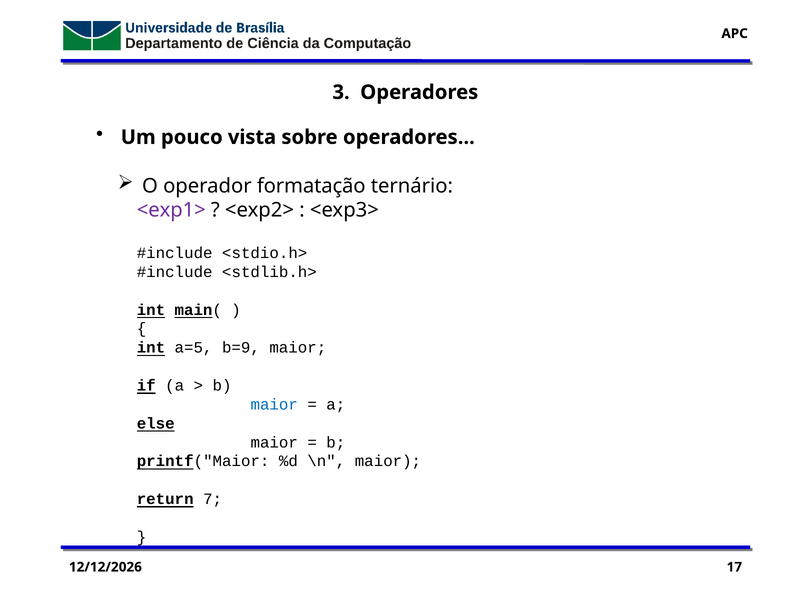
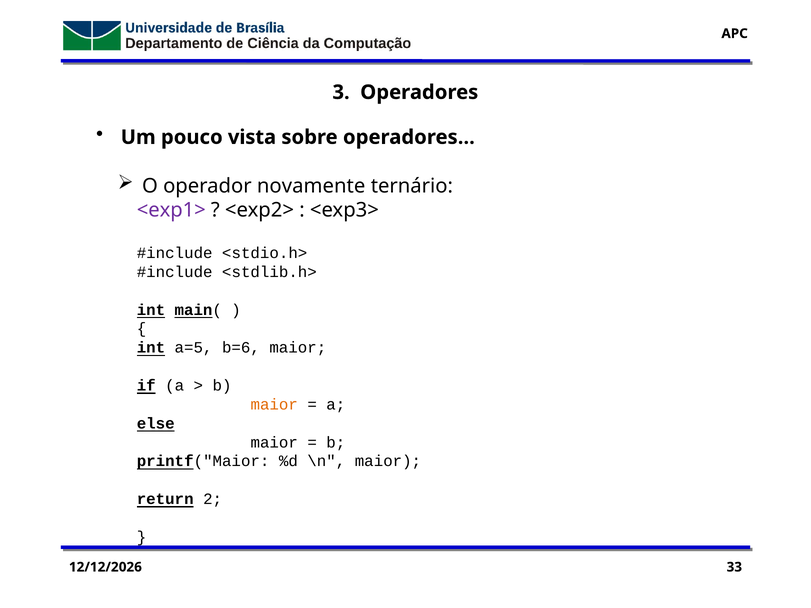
formatação: formatação -> novamente
b=9: b=9 -> b=6
maior at (274, 405) colour: blue -> orange
7: 7 -> 2
17: 17 -> 33
